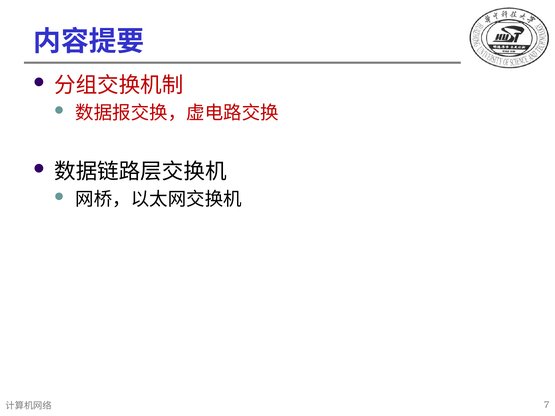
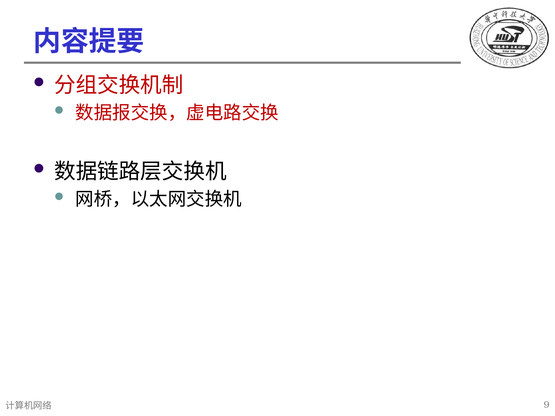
7: 7 -> 9
